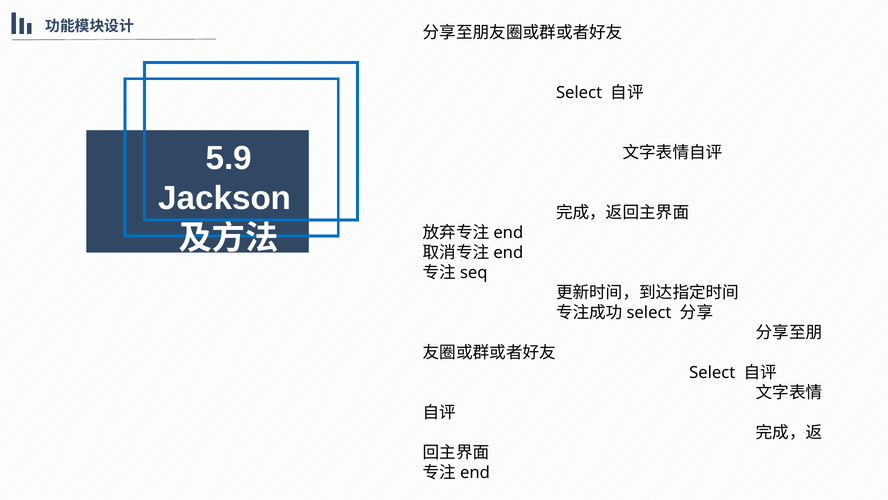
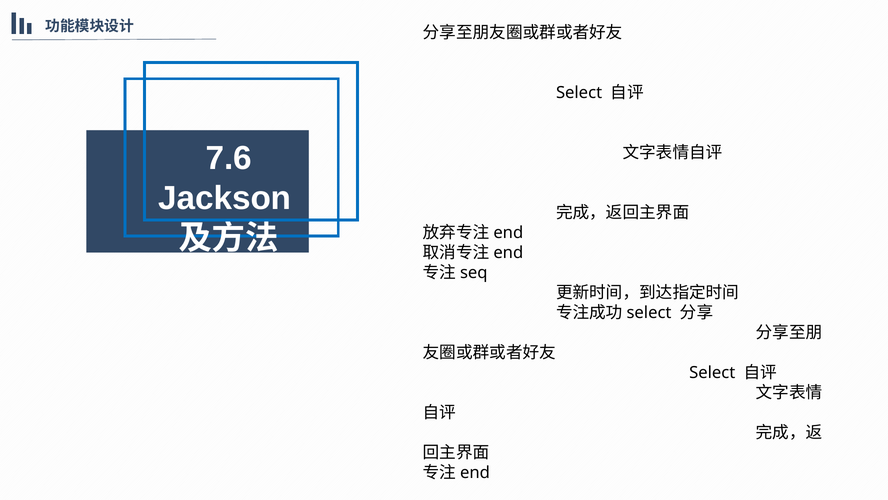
5.9: 5.9 -> 7.6
